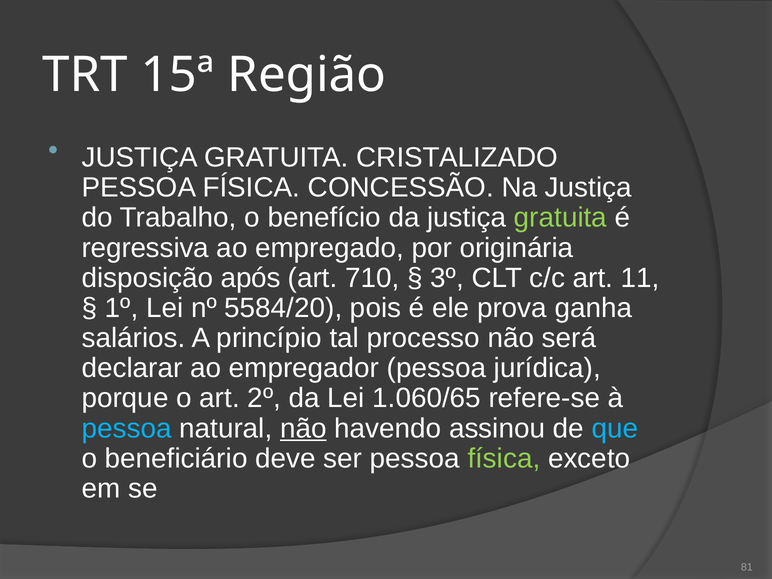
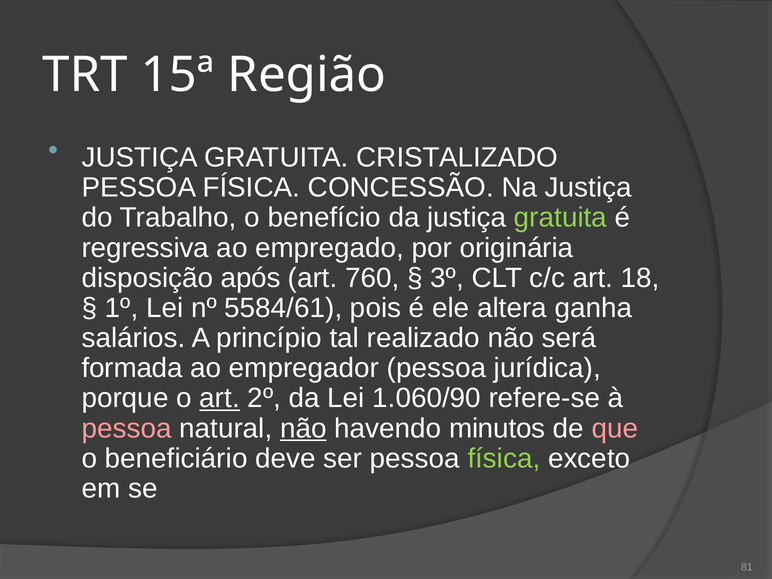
710: 710 -> 760
11: 11 -> 18
5584/20: 5584/20 -> 5584/61
prova: prova -> altera
processo: processo -> realizado
declarar: declarar -> formada
art at (220, 398) underline: none -> present
1.060/65: 1.060/65 -> 1.060/90
pessoa at (127, 428) colour: light blue -> pink
assinou: assinou -> minutos
que colour: light blue -> pink
